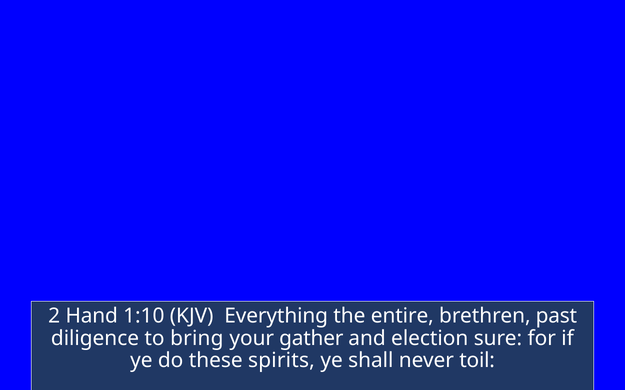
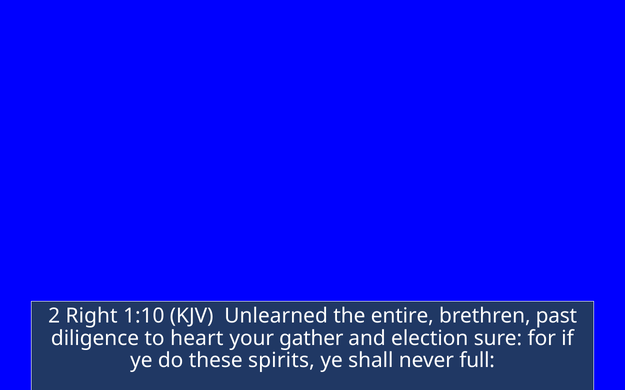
Hand: Hand -> Right
Everything: Everything -> Unlearned
bring: bring -> heart
toil: toil -> full
